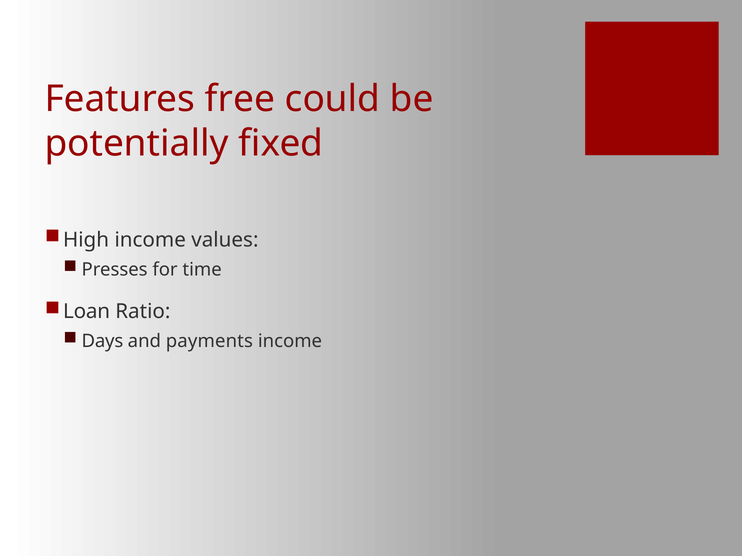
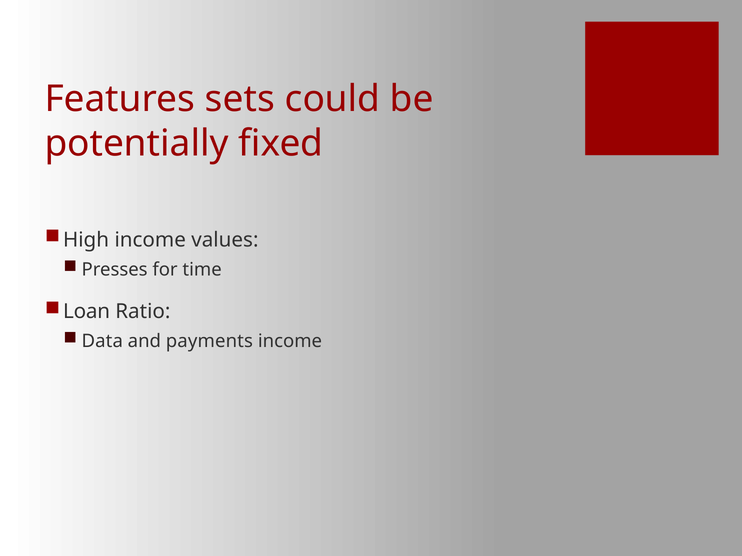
free: free -> sets
Days: Days -> Data
